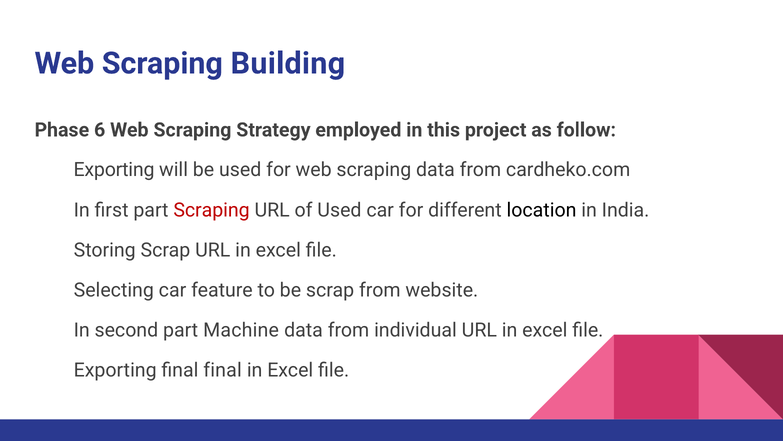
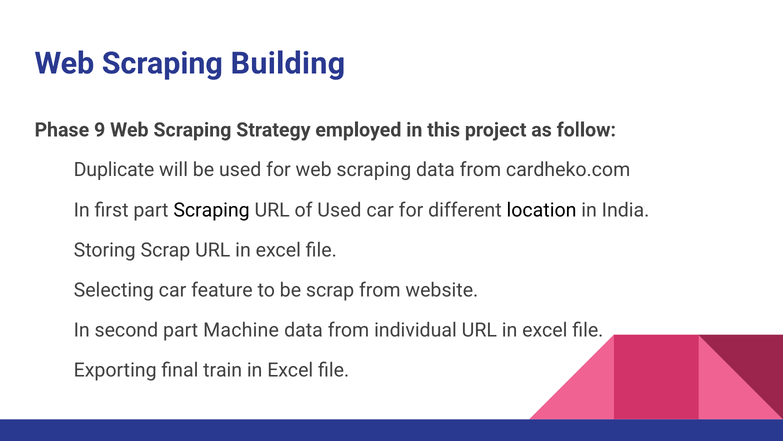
6: 6 -> 9
Exporting at (114, 170): Exporting -> Duplicate
Scraping at (212, 210) colour: red -> black
final final: final -> train
